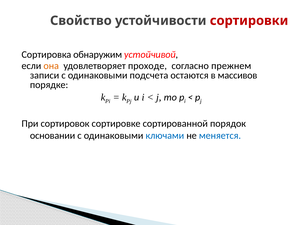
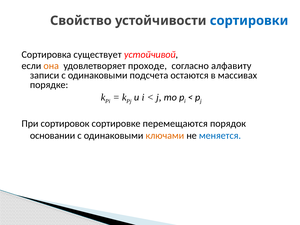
сортировки colour: red -> blue
обнаружим: обнаружим -> существует
прежнем: прежнем -> алфавиту
массивов: массивов -> массивах
сортированной: сортированной -> перемещаются
ключами colour: blue -> orange
